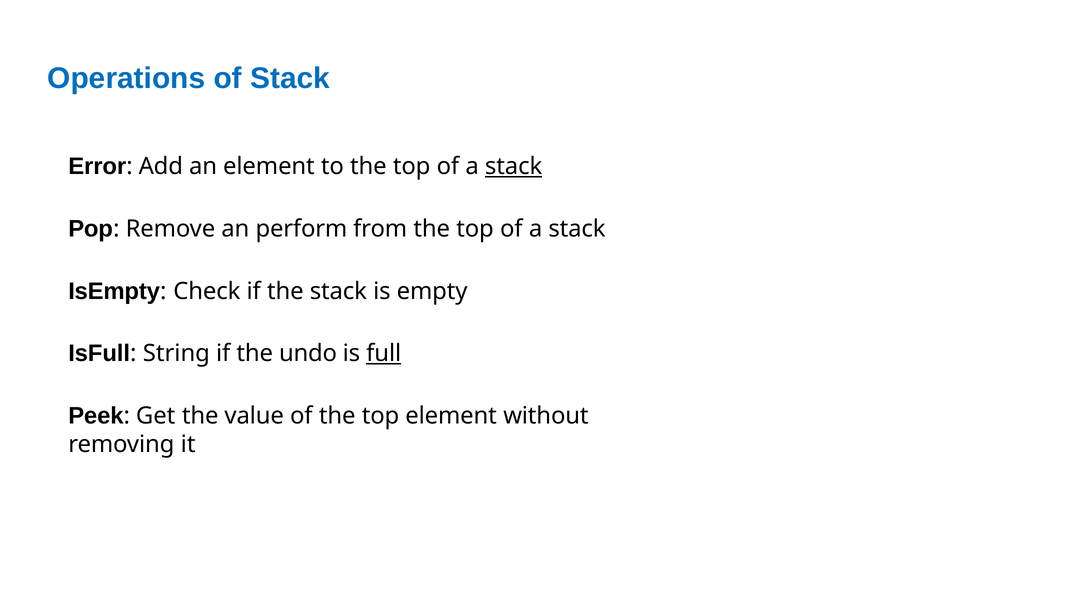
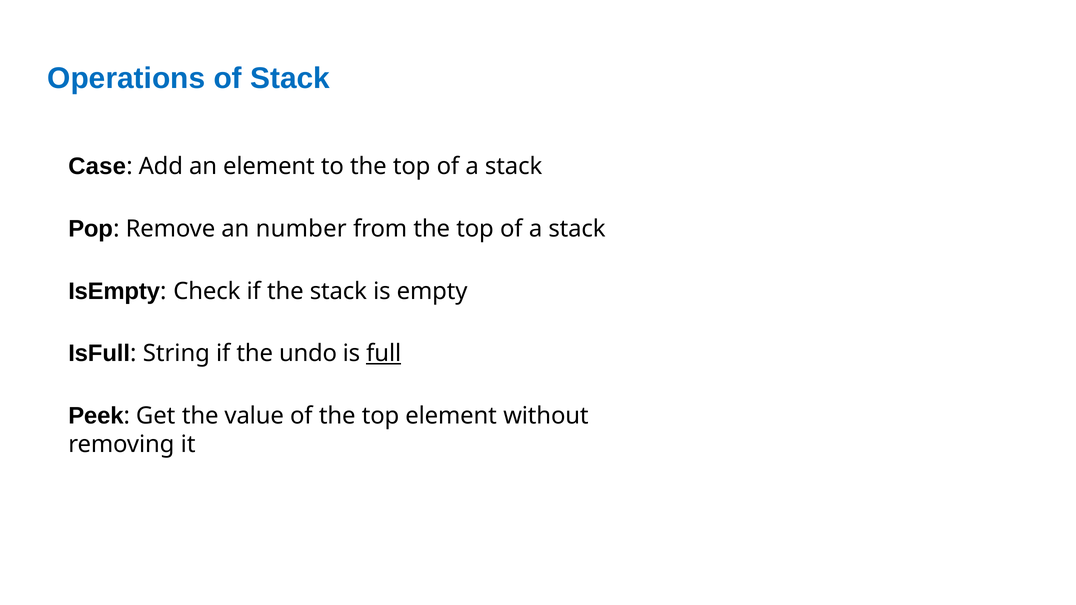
Error: Error -> Case
stack at (514, 167) underline: present -> none
perform: perform -> number
